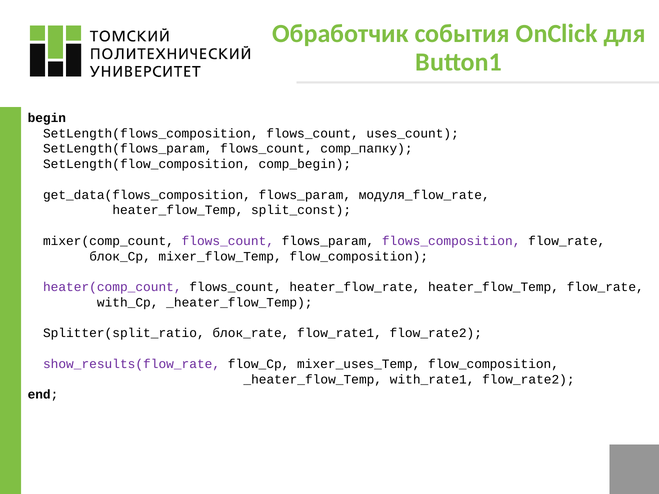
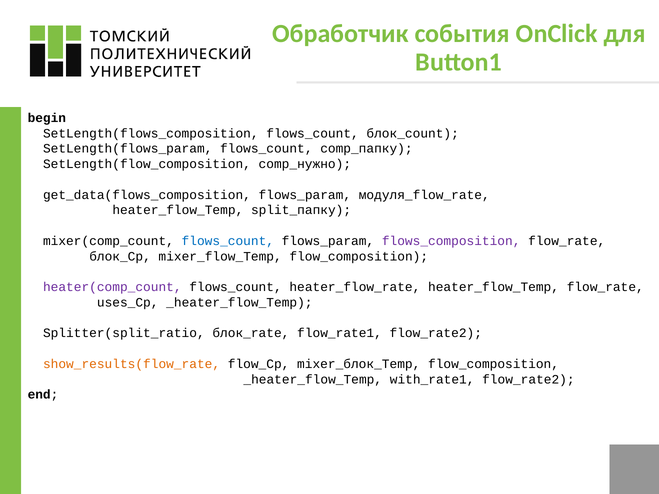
uses_count: uses_count -> блок_count
comp_begin: comp_begin -> comp_нужно
split_const: split_const -> split_папку
flows_count at (228, 241) colour: purple -> blue
with_Cp: with_Cp -> uses_Cp
show_results(flow_rate colour: purple -> orange
mixer_uses_Temp: mixer_uses_Temp -> mixer_блок_Temp
